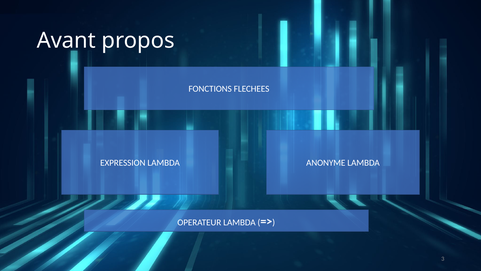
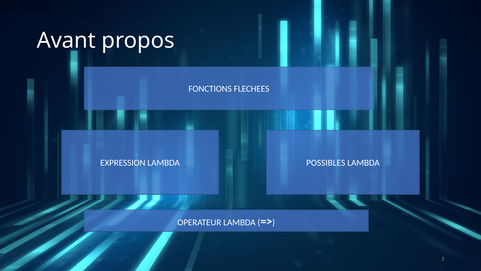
ANONYME: ANONYME -> POSSIBLES
